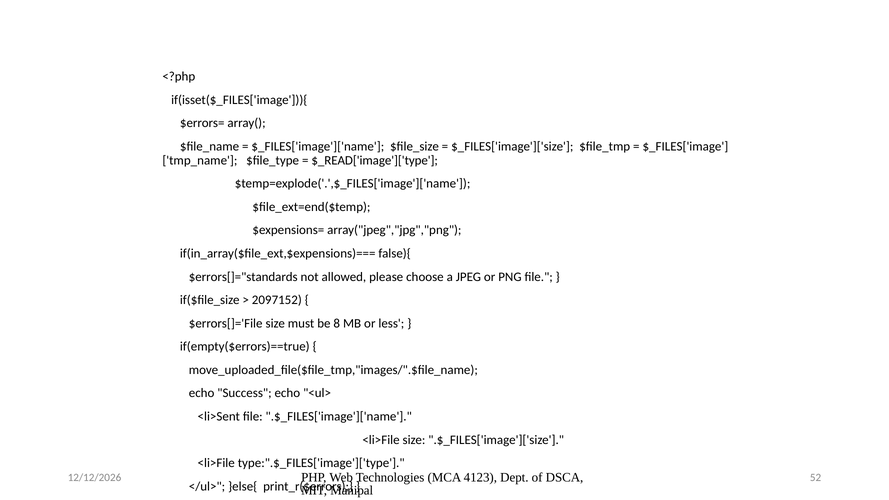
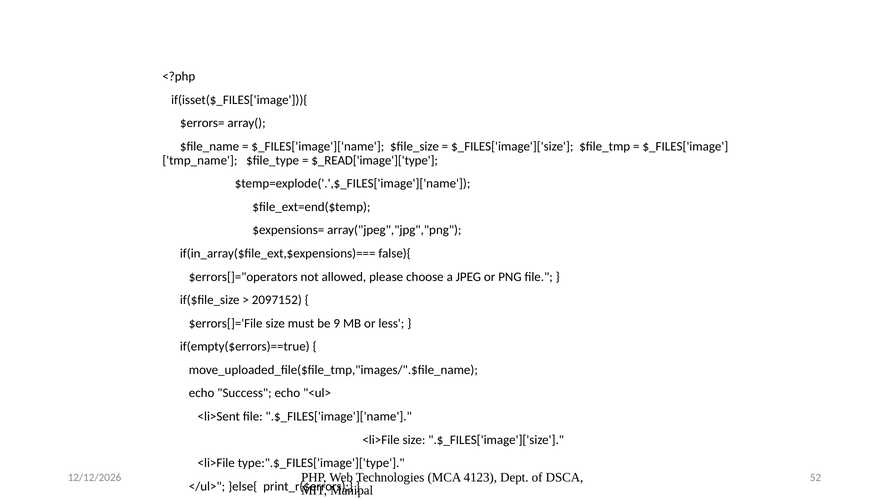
$errors[]="standards: $errors[]="standards -> $errors[]="operators
8: 8 -> 9
